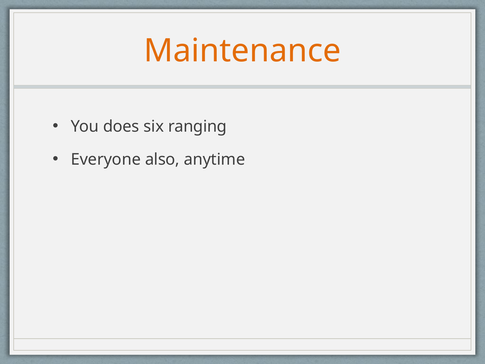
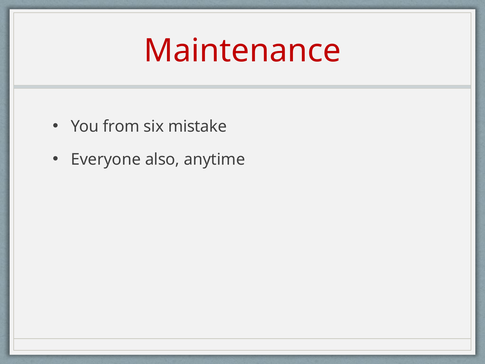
Maintenance colour: orange -> red
does: does -> from
ranging: ranging -> mistake
